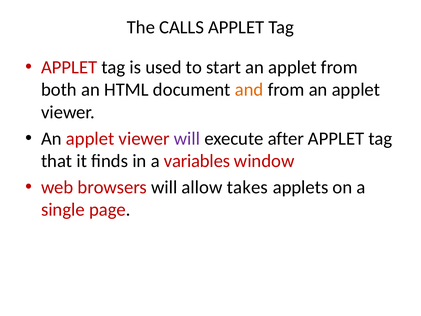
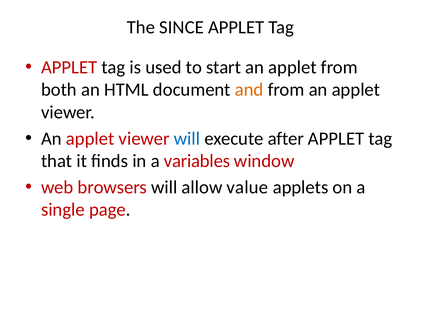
CALLS: CALLS -> SINCE
will at (187, 138) colour: purple -> blue
takes: takes -> value
